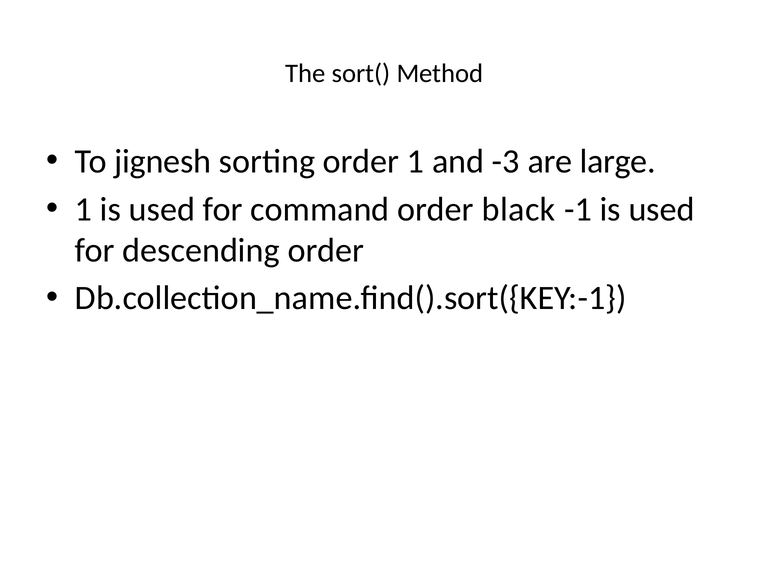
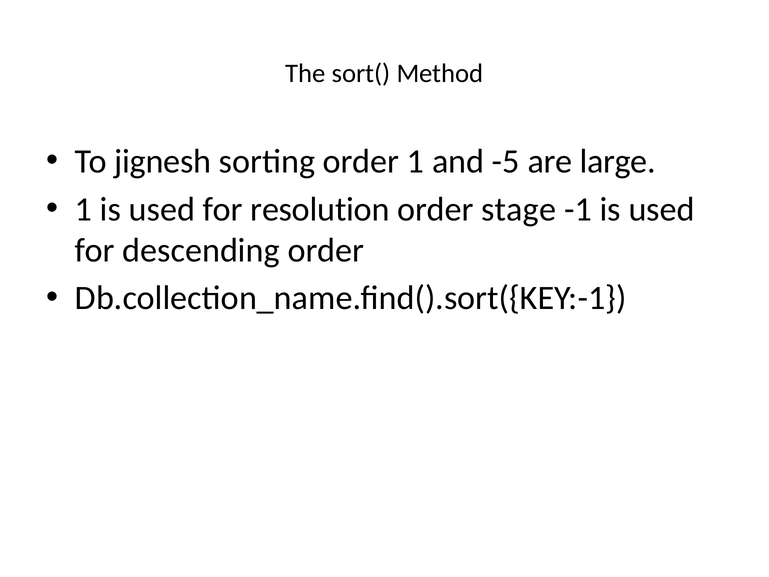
-3: -3 -> -5
command: command -> resolution
black: black -> stage
